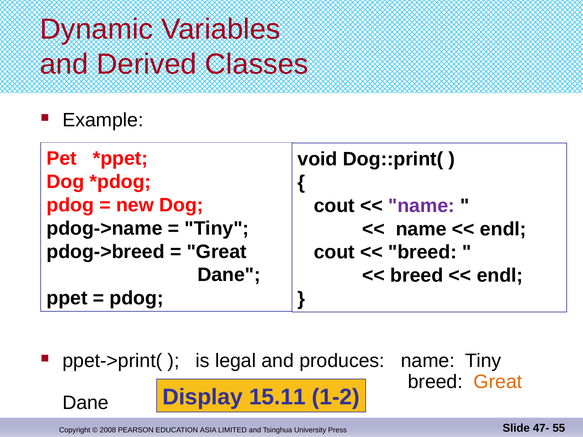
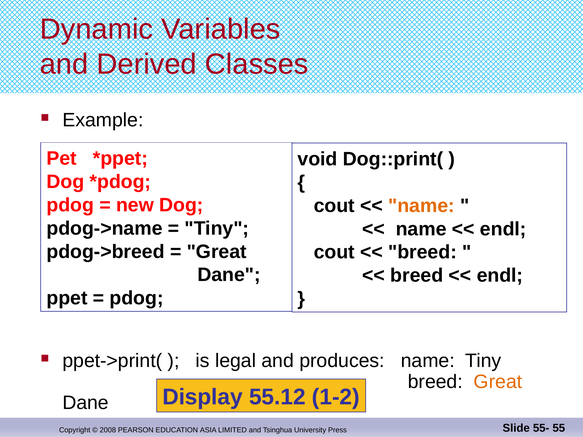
name at (421, 206) colour: purple -> orange
15.11: 15.11 -> 55.12
47-: 47- -> 55-
